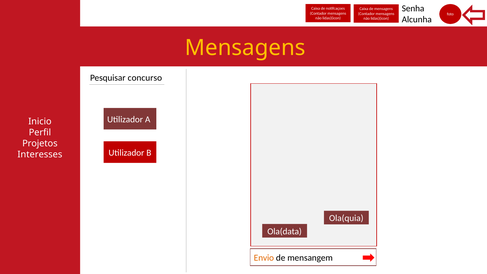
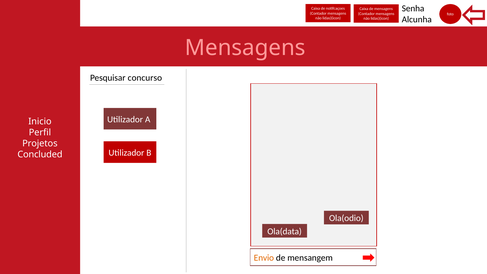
Mensagens at (245, 48) colour: yellow -> pink
Interesses: Interesses -> Concluded
Ola(quia: Ola(quia -> Ola(odio
